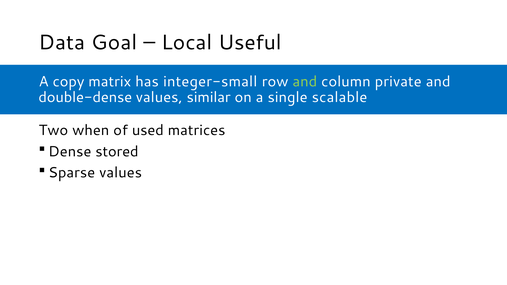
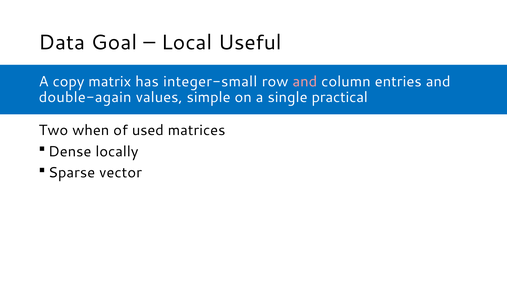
and at (305, 82) colour: light green -> pink
private: private -> entries
double-dense: double-dense -> double-again
similar: similar -> simple
scalable: scalable -> practical
stored: stored -> locally
Sparse values: values -> vector
